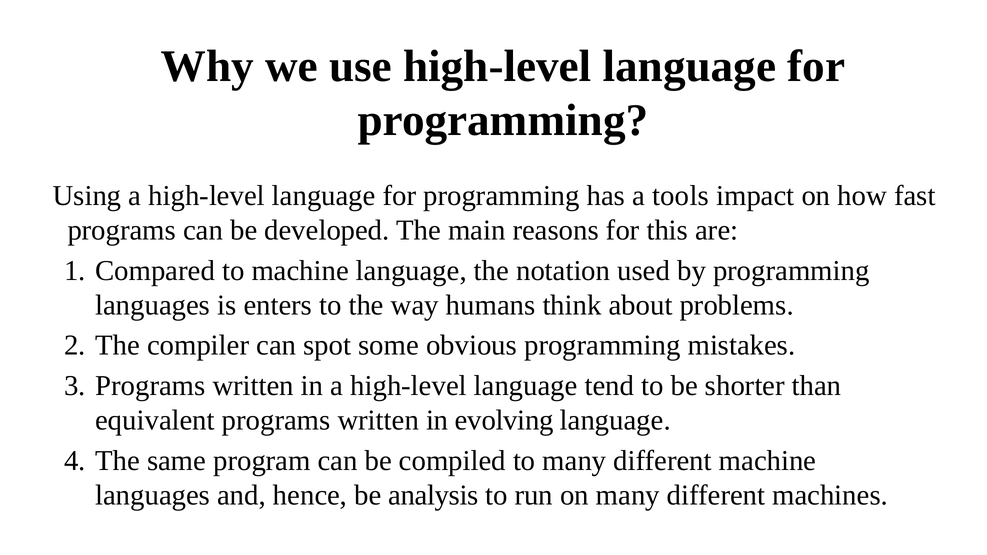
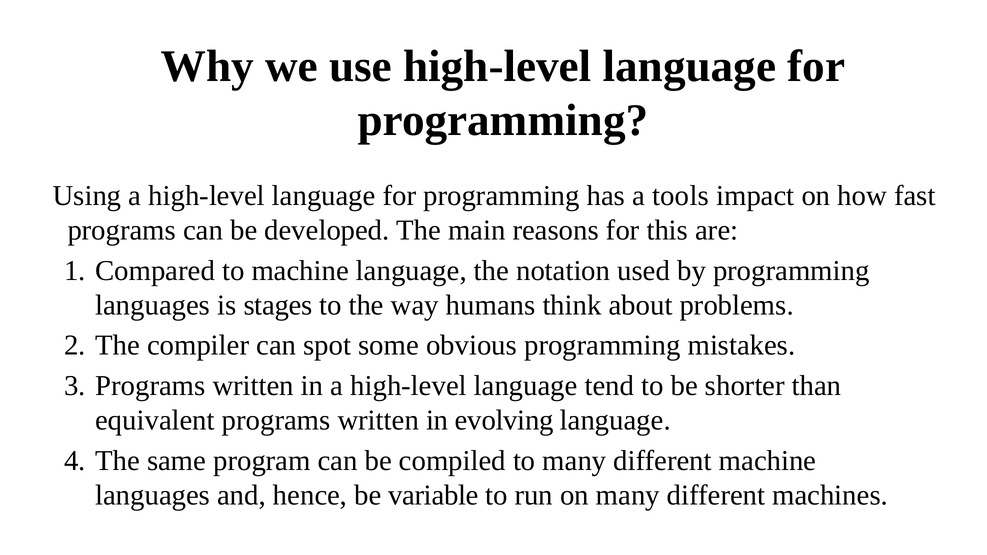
enters: enters -> stages
analysis: analysis -> variable
